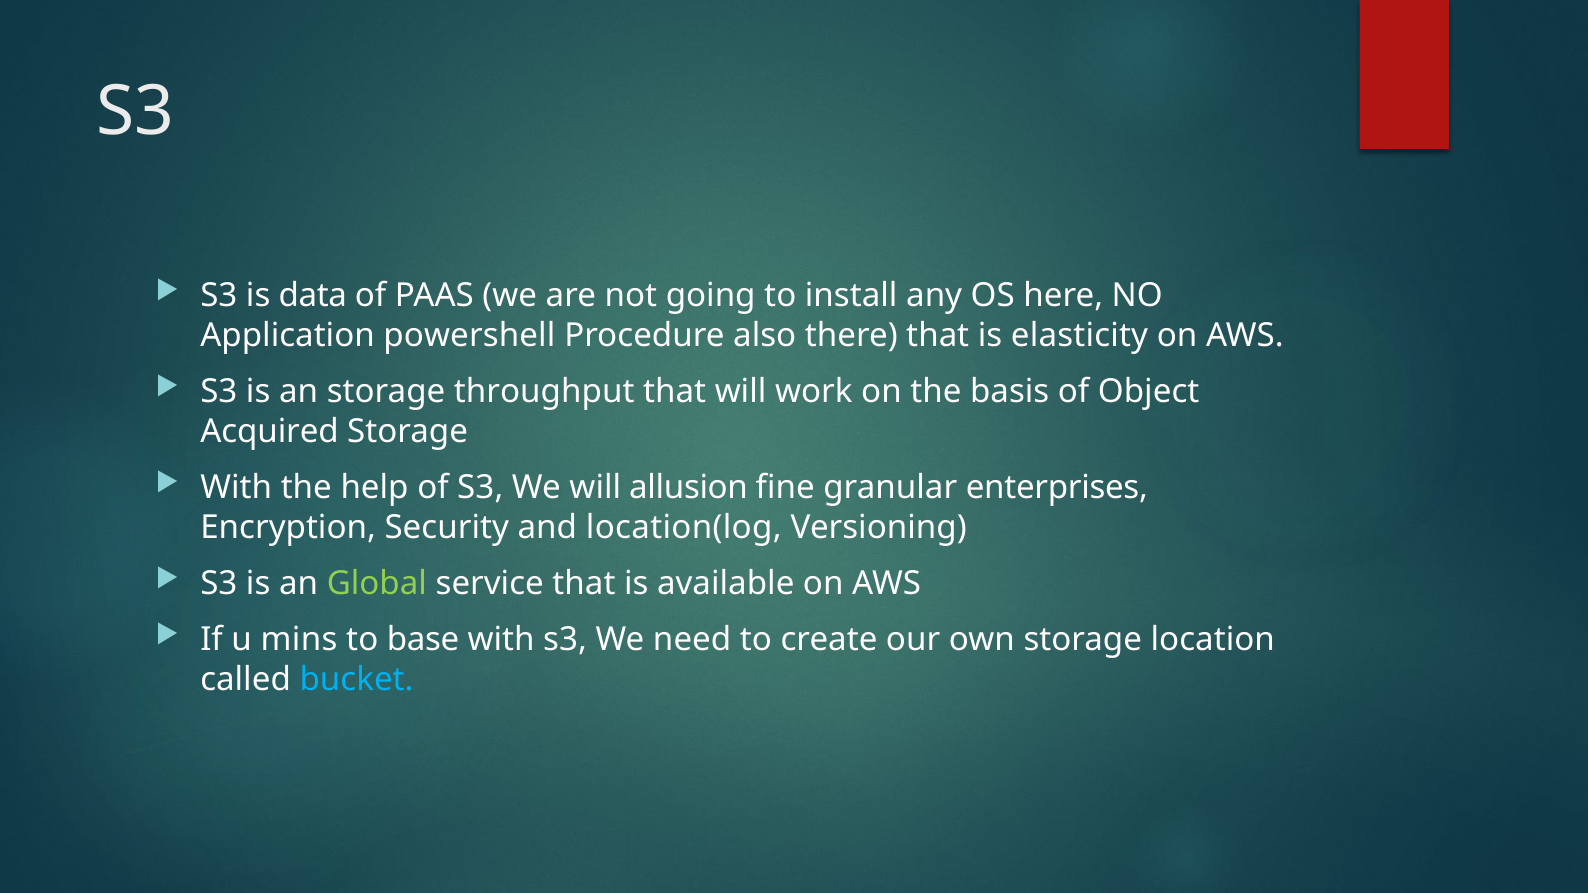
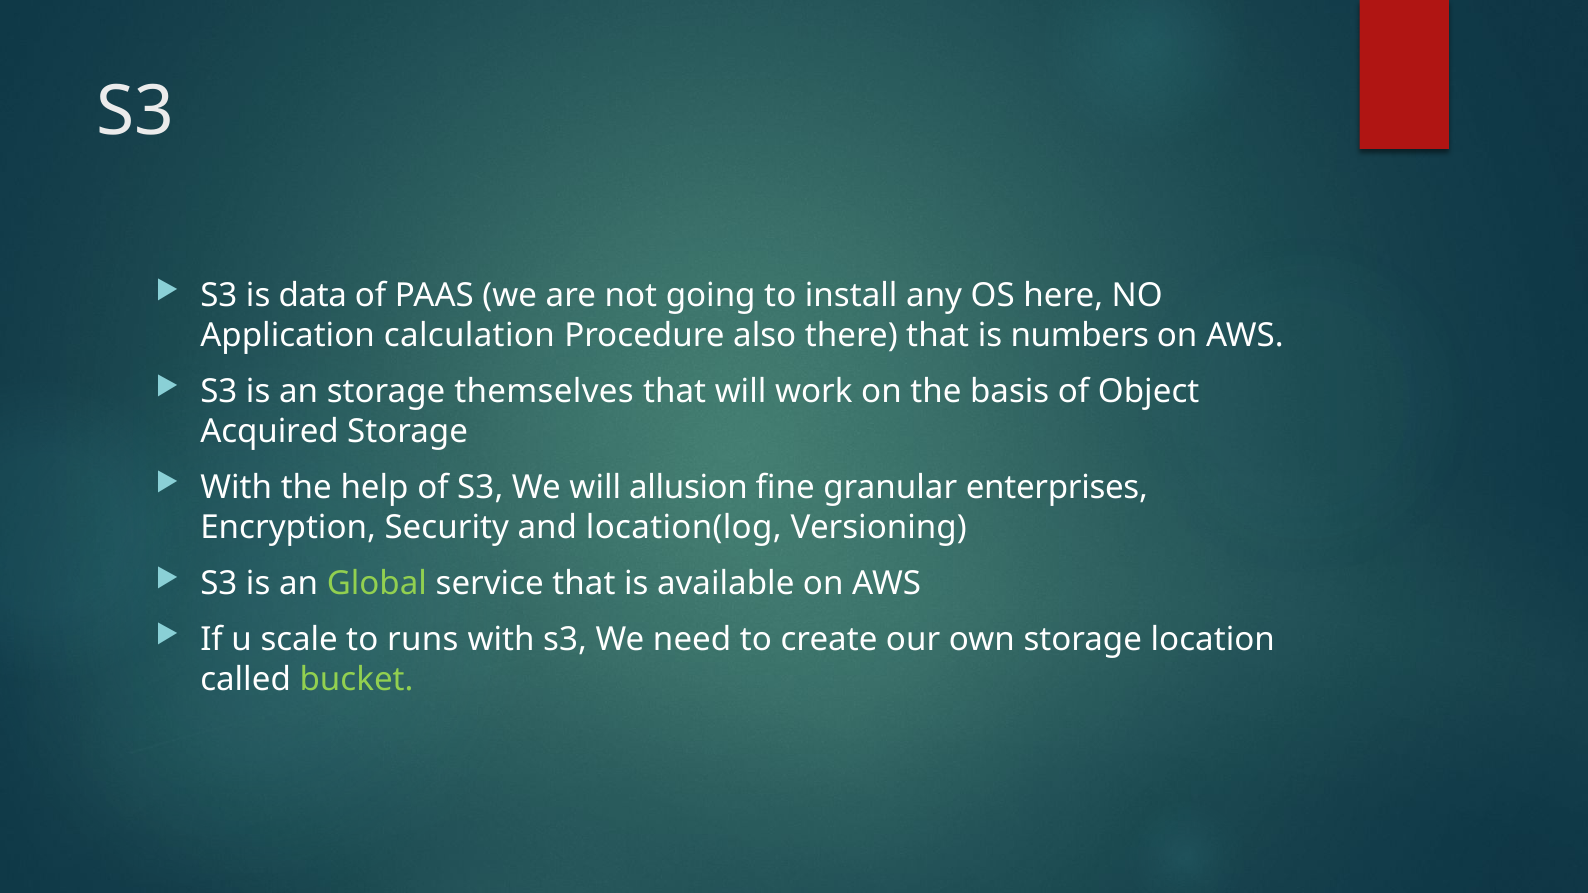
powershell: powershell -> calculation
elasticity: elasticity -> numbers
throughput: throughput -> themselves
mins: mins -> scale
base: base -> runs
bucket colour: light blue -> light green
